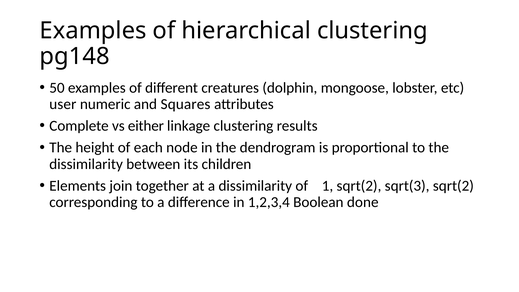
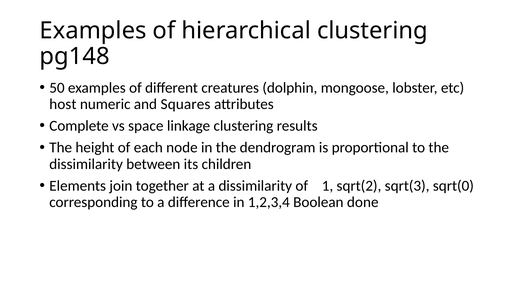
user: user -> host
either: either -> space
sqrt(3 sqrt(2: sqrt(2 -> sqrt(0
